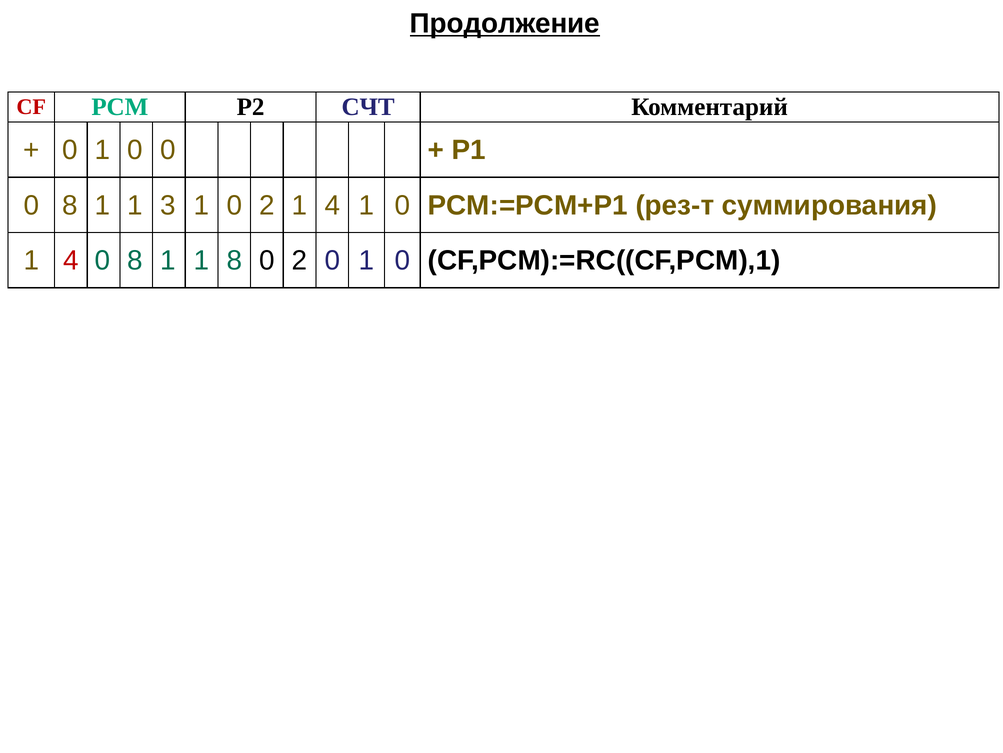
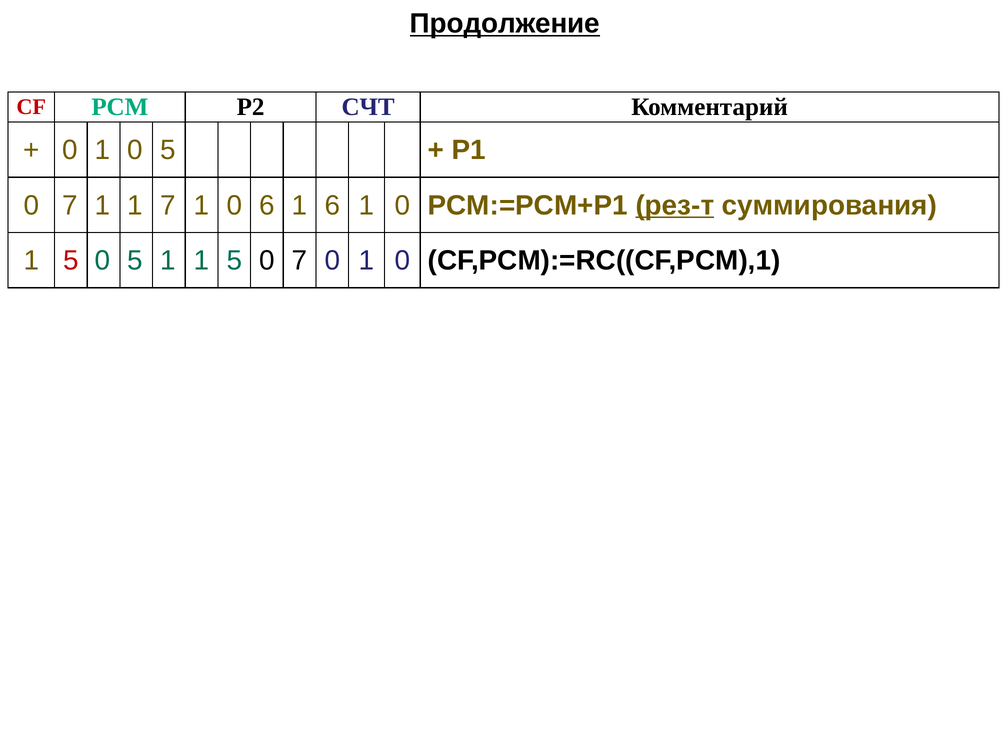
1 0 0: 0 -> 5
8 at (70, 205): 8 -> 7
1 3: 3 -> 7
1 0 2: 2 -> 6
4 at (332, 205): 4 -> 6
рез-т underline: none -> present
4 at (71, 260): 4 -> 5
8 at (135, 260): 8 -> 5
1 1 8: 8 -> 5
2 at (300, 260): 2 -> 7
